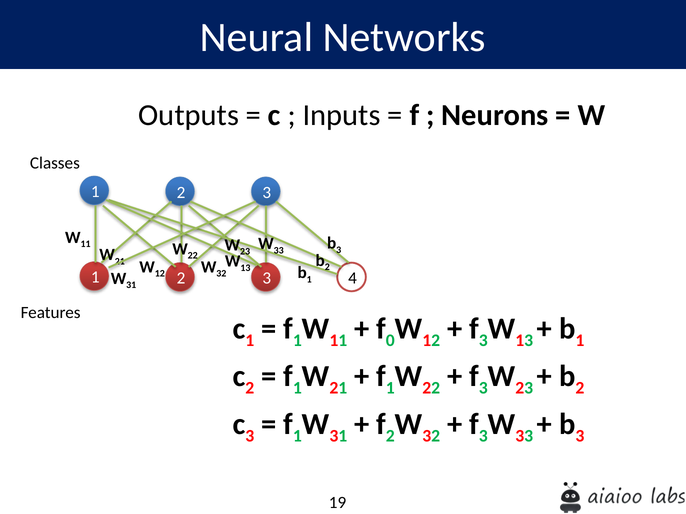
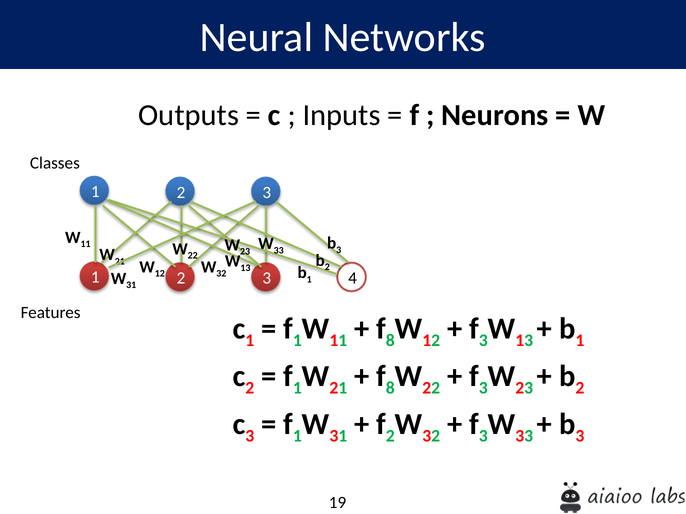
0 at (390, 341): 0 -> 8
1 at (390, 389): 1 -> 8
